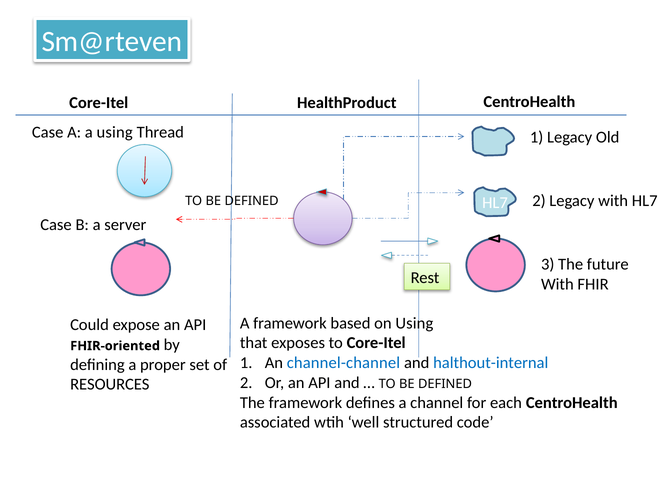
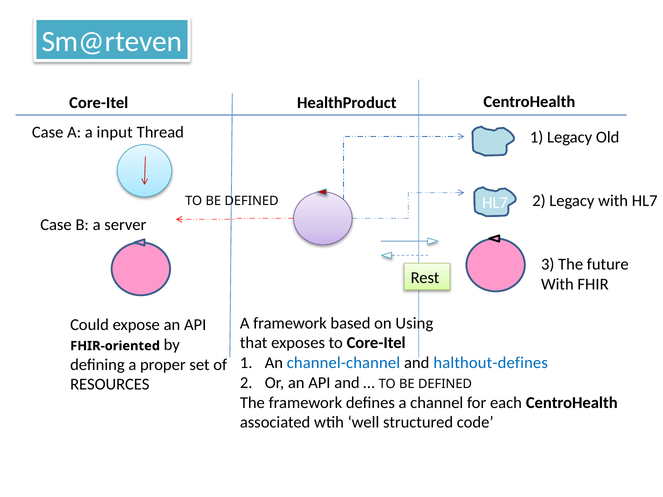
a using: using -> input
halthout-internal: halthout-internal -> halthout-defines
